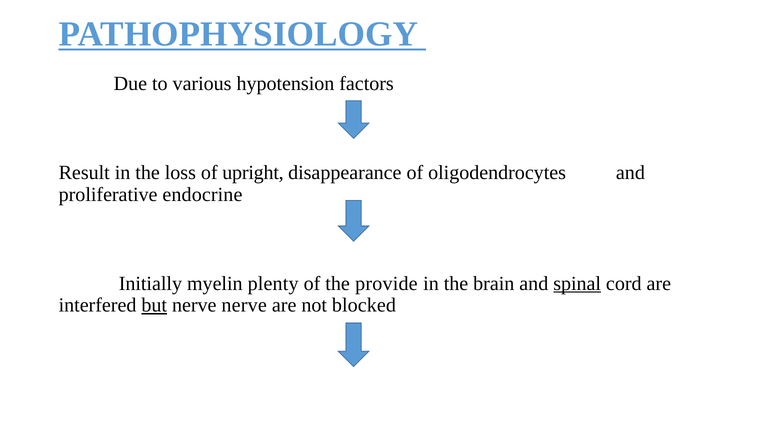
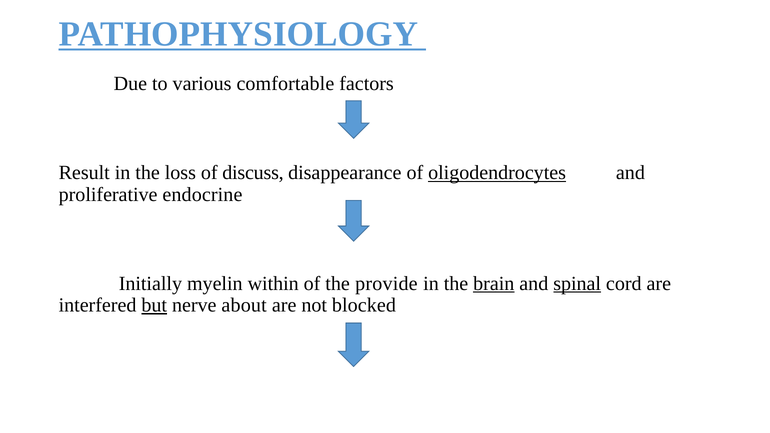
hypotension: hypotension -> comfortable
upright: upright -> discuss
oligodendrocytes underline: none -> present
plenty: plenty -> within
brain underline: none -> present
nerve nerve: nerve -> about
